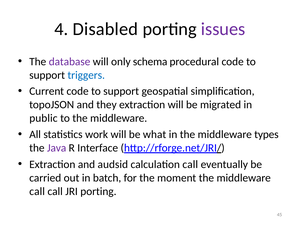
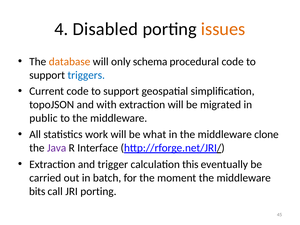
issues colour: purple -> orange
database colour: purple -> orange
they: they -> with
types: types -> clone
audsid: audsid -> trigger
calculation call: call -> this
call at (37, 191): call -> bits
